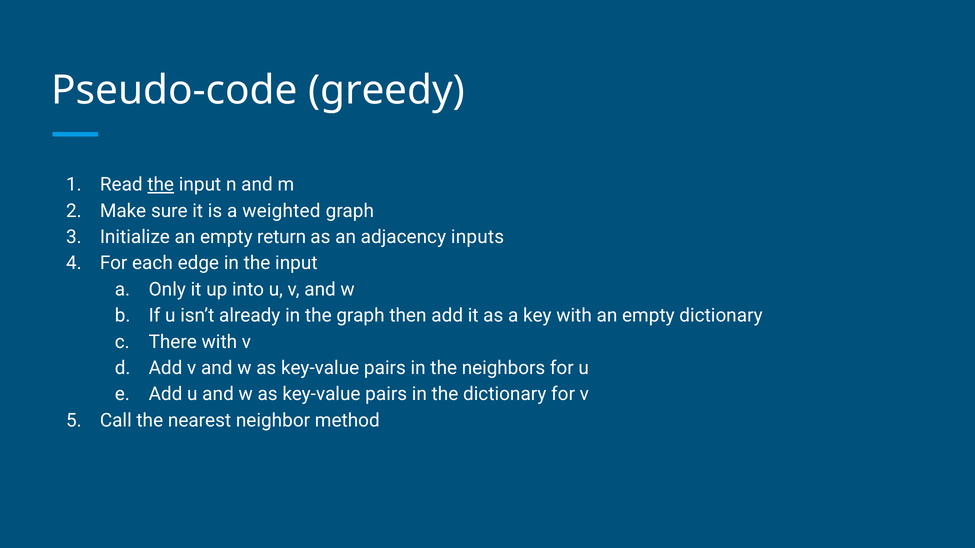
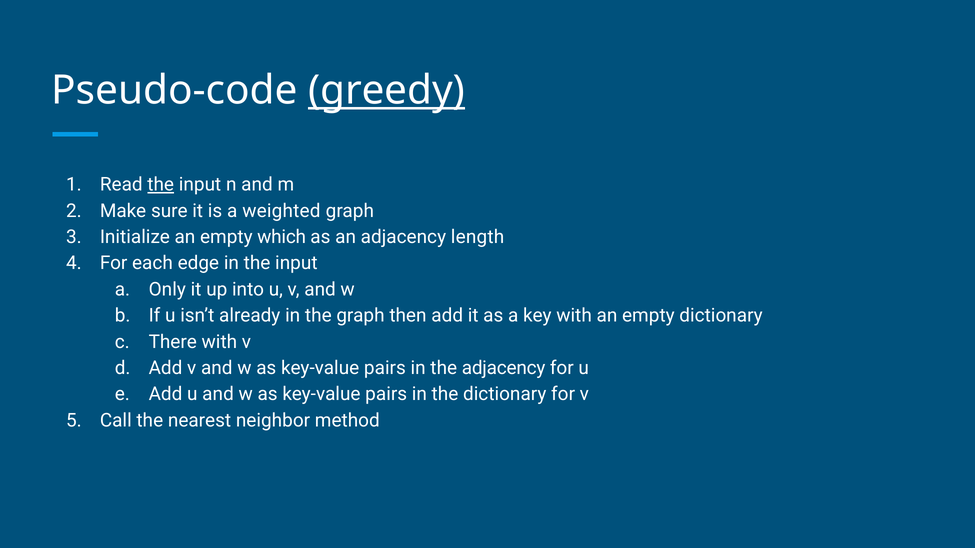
greedy underline: none -> present
return: return -> which
inputs: inputs -> length
the neighbors: neighbors -> adjacency
